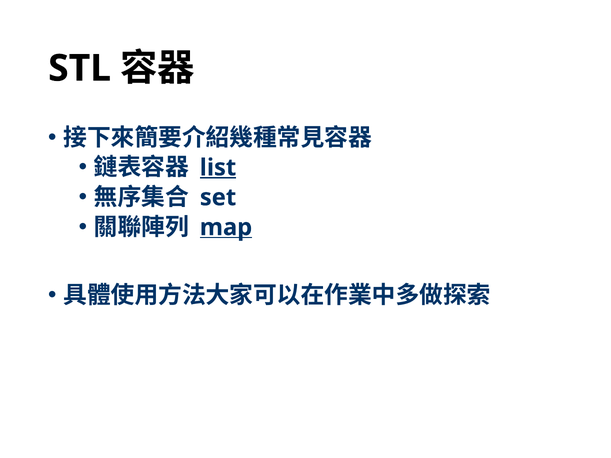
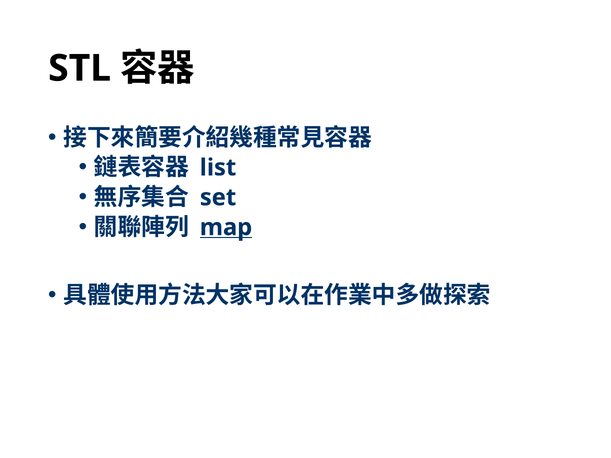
list underline: present -> none
